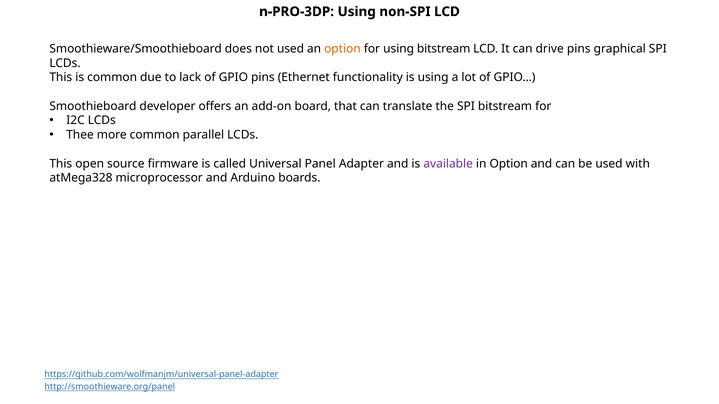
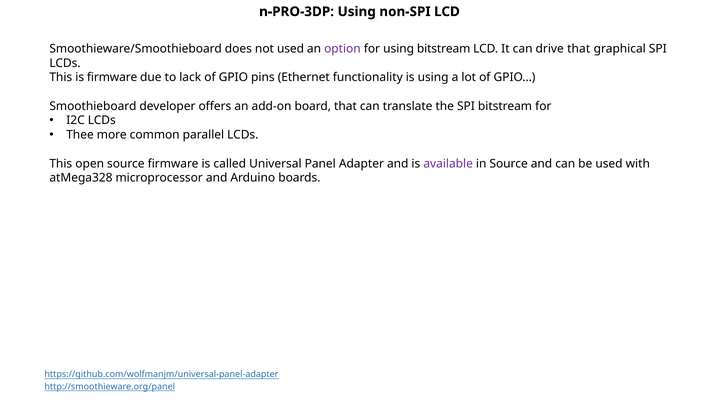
option at (342, 49) colour: orange -> purple
drive pins: pins -> that
is common: common -> firmware
in Option: Option -> Source
